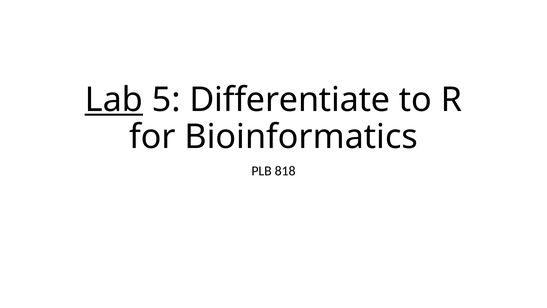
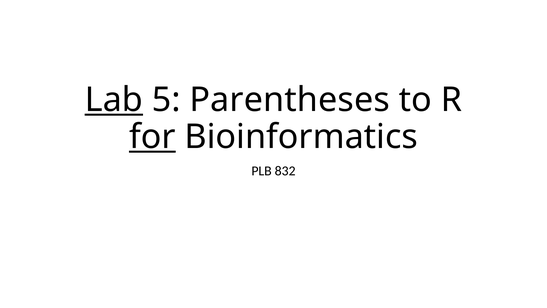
Differentiate: Differentiate -> Parentheses
for underline: none -> present
818: 818 -> 832
